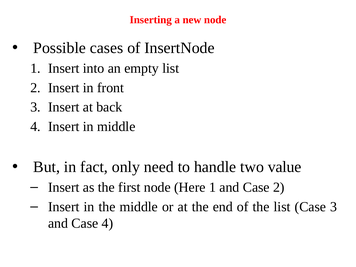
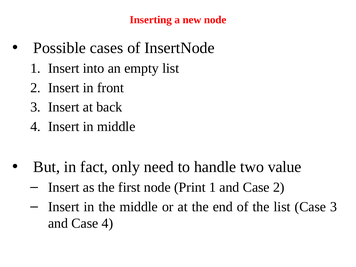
Here: Here -> Print
